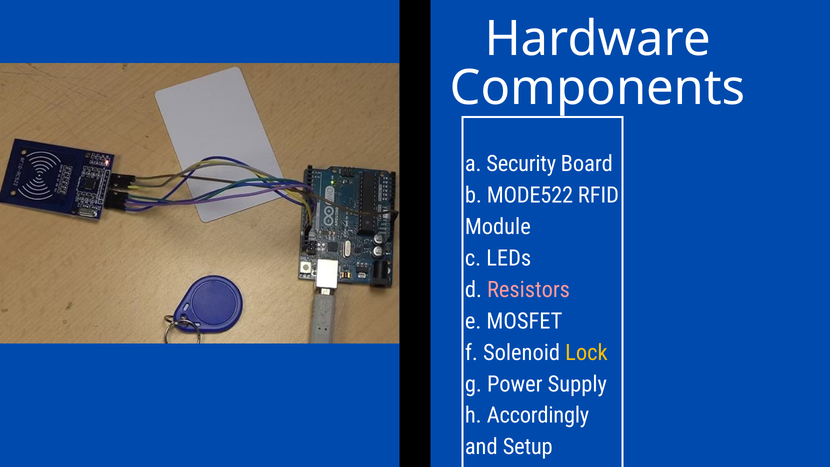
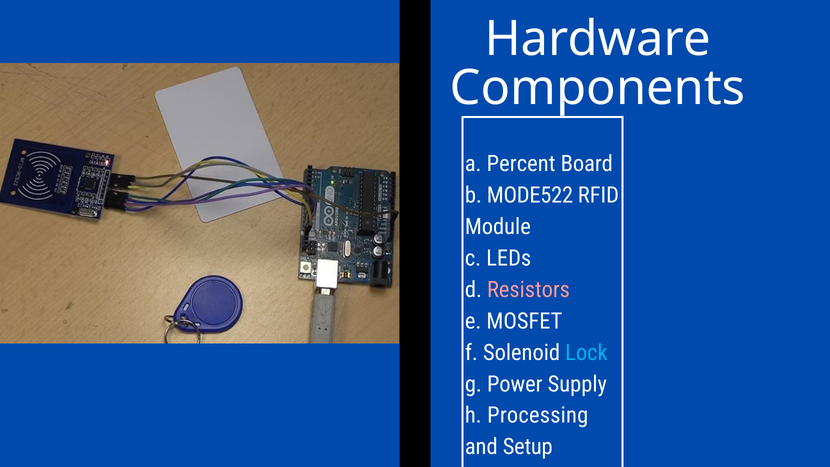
Security: Security -> Percent
Lock colour: yellow -> light blue
Accordingly: Accordingly -> Processing
